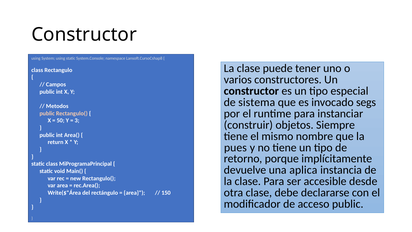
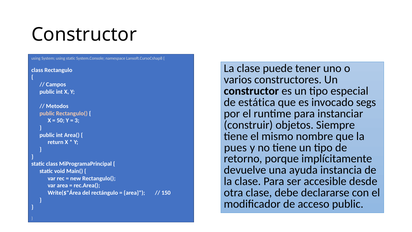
sistema: sistema -> estática
aplica: aplica -> ayuda
